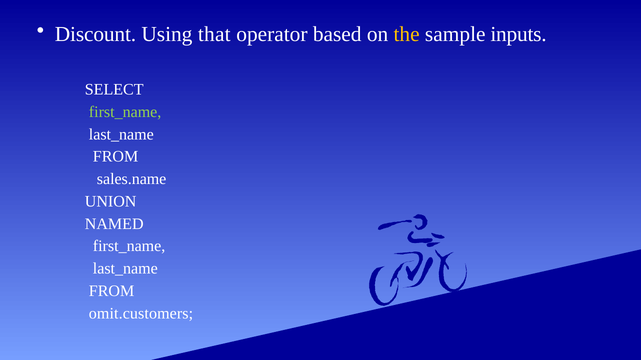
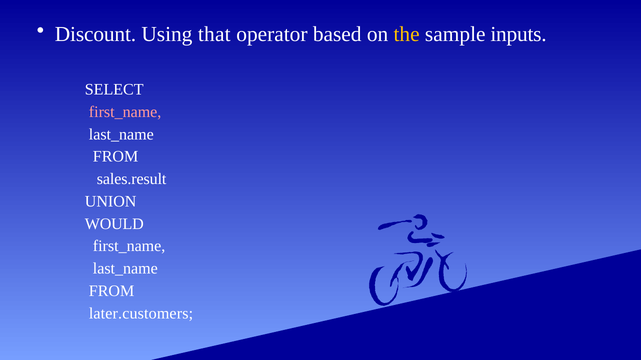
first_name at (125, 112) colour: light green -> pink
sales.name: sales.name -> sales.result
NAMED: NAMED -> WOULD
omit.customers: omit.customers -> later.customers
